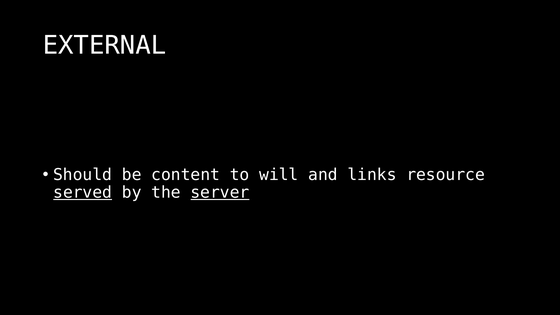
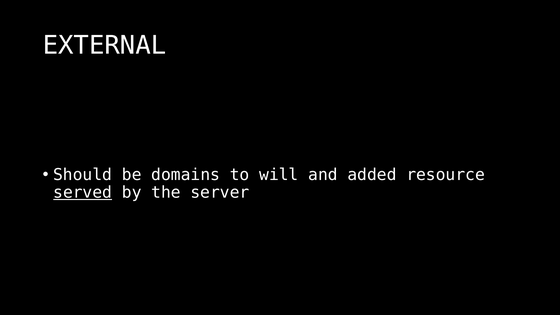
content: content -> domains
links: links -> added
server underline: present -> none
